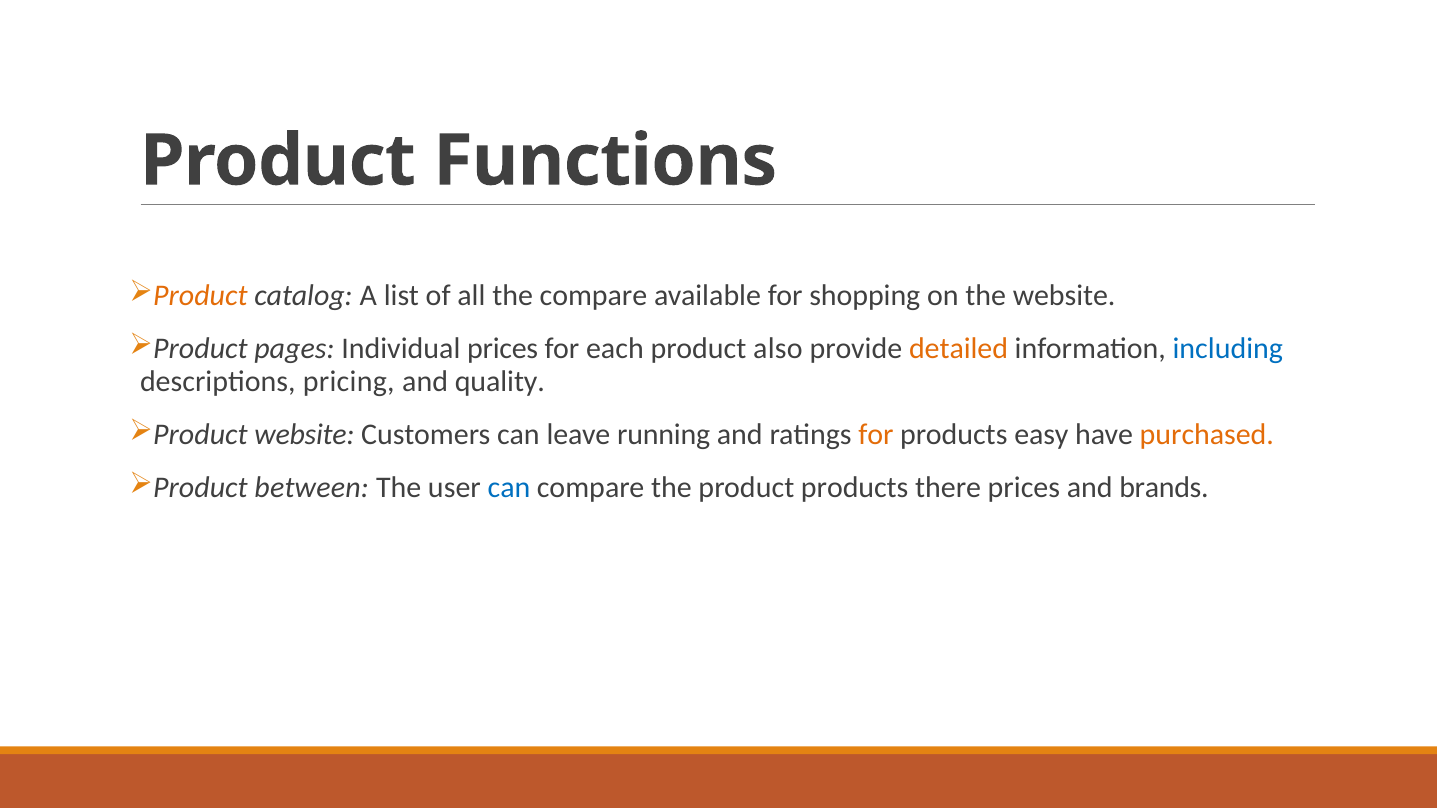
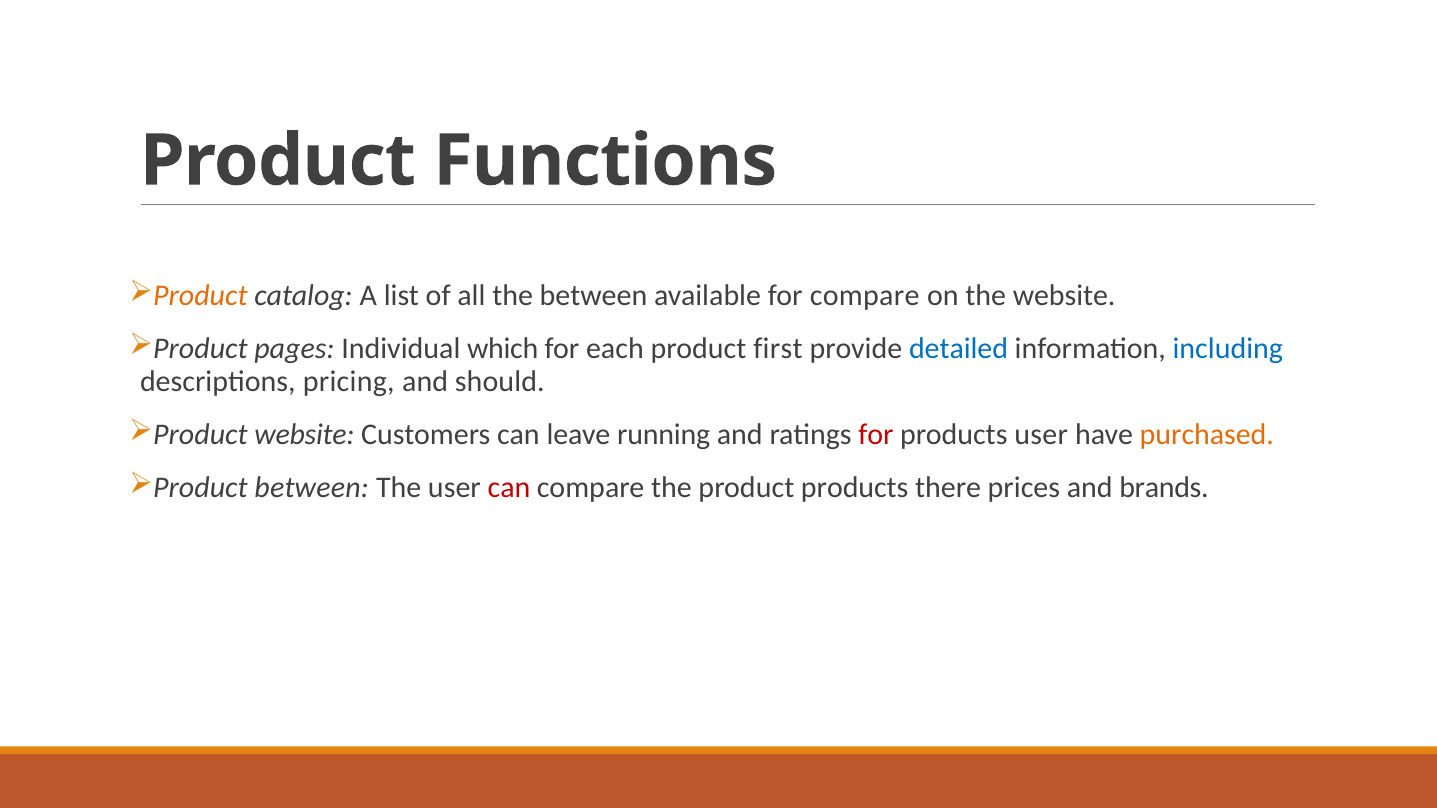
the compare: compare -> between
for shopping: shopping -> compare
Individual prices: prices -> which
also: also -> first
detailed colour: orange -> blue
quality: quality -> should
for at (876, 435) colour: orange -> red
products easy: easy -> user
can at (509, 488) colour: blue -> red
